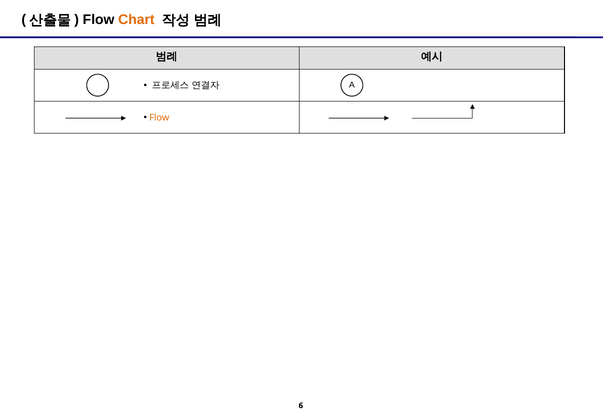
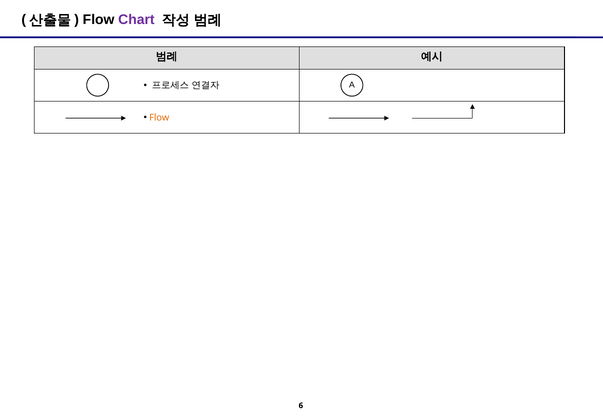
Chart colour: orange -> purple
